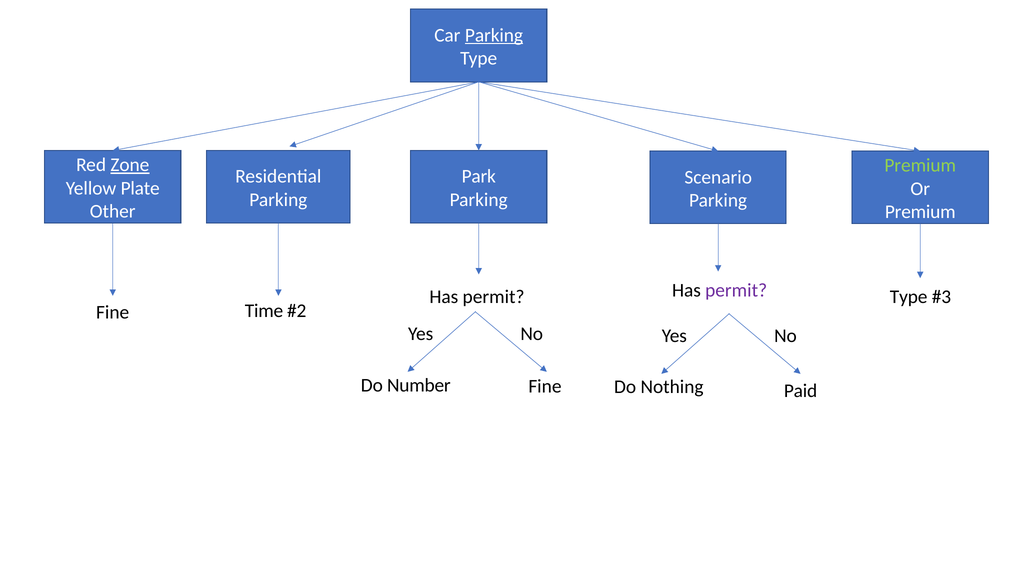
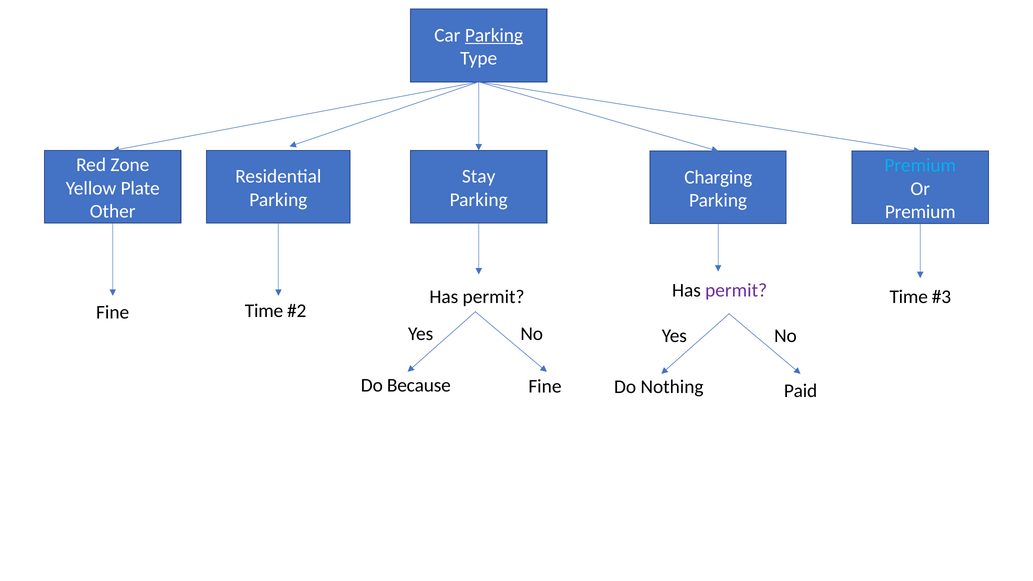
Zone underline: present -> none
Premium at (920, 166) colour: light green -> light blue
Park: Park -> Stay
Scenario: Scenario -> Charging
Type at (909, 297): Type -> Time
Number: Number -> Because
